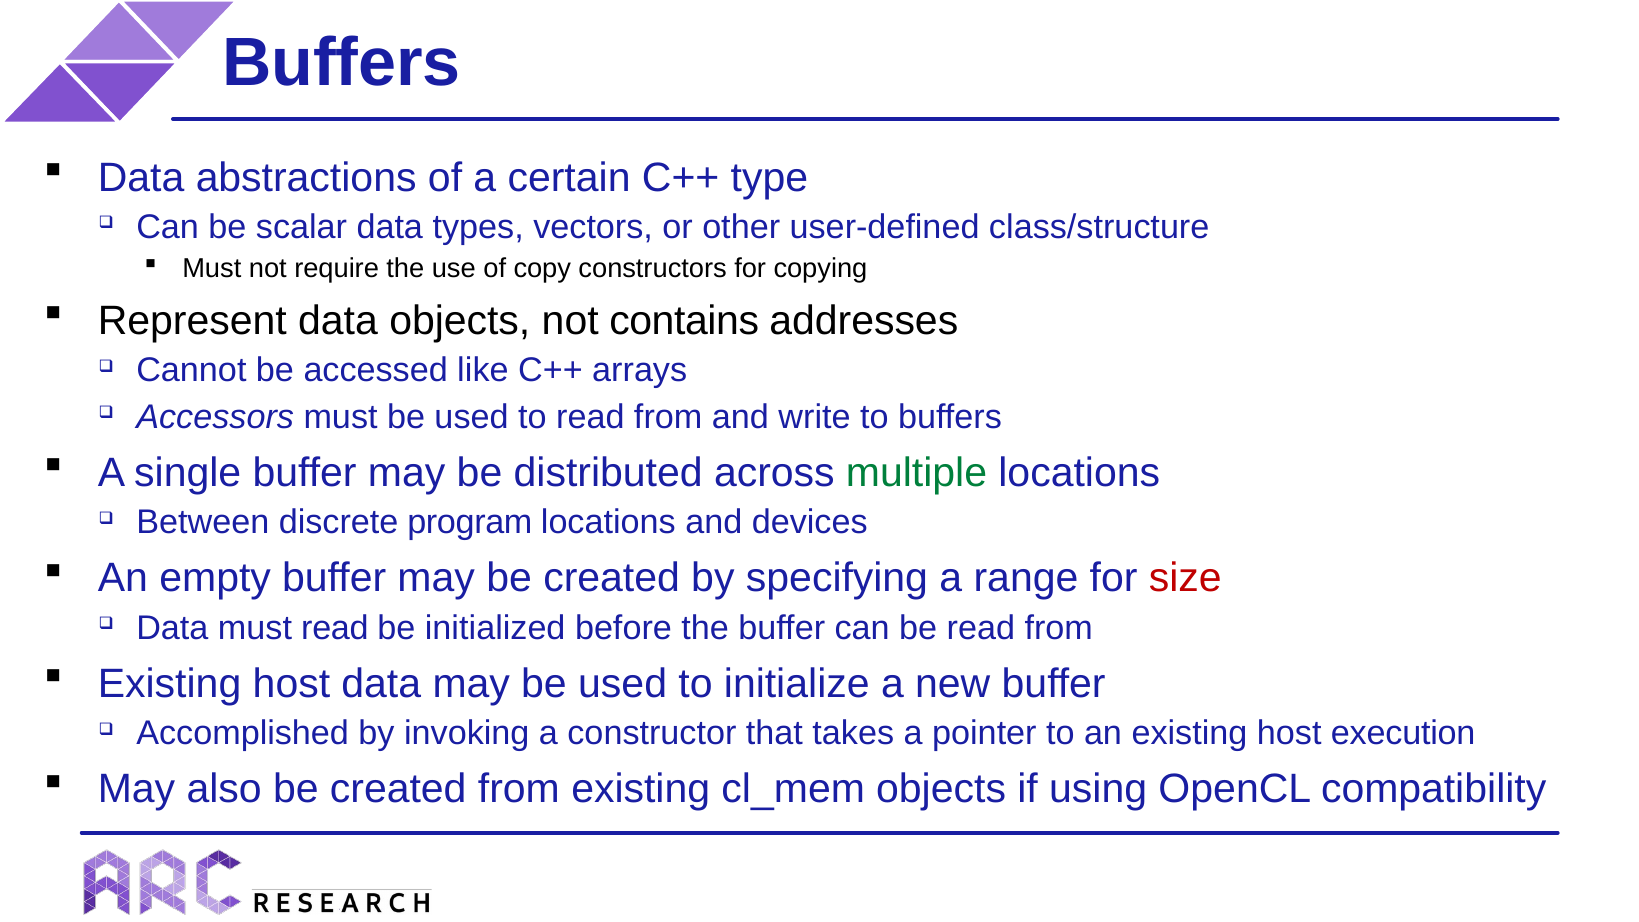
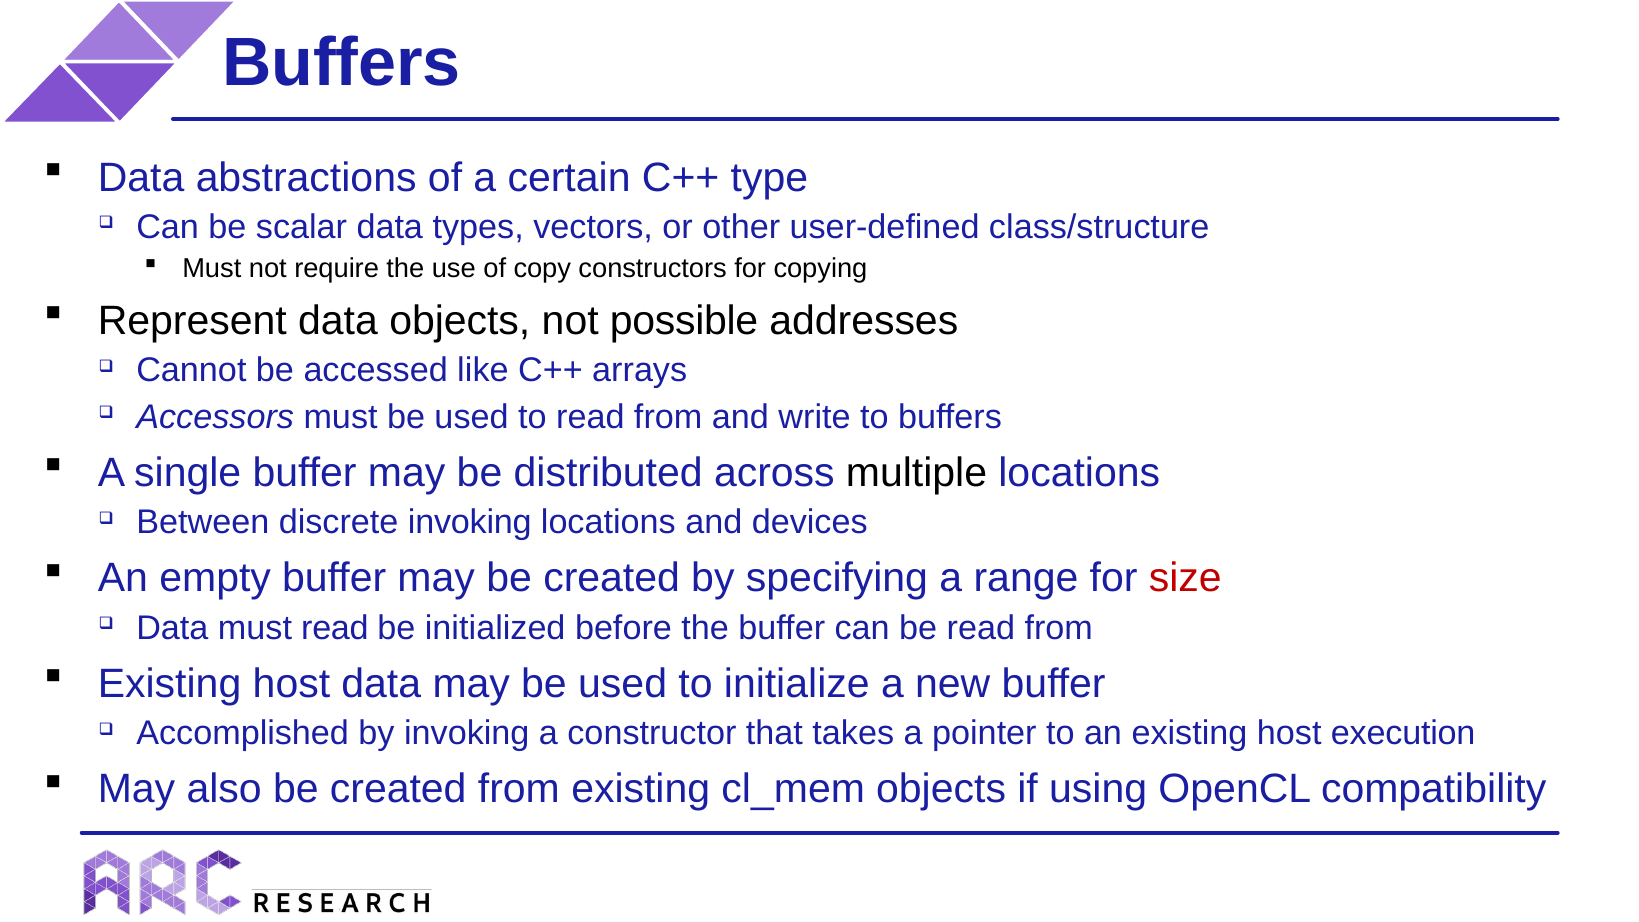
contains: contains -> possible
multiple colour: green -> black
discrete program: program -> invoking
